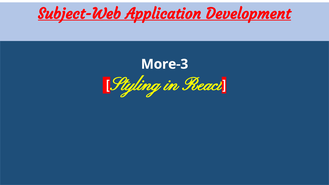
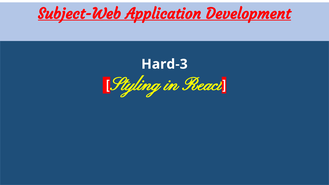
More-3: More-3 -> Hard-3
